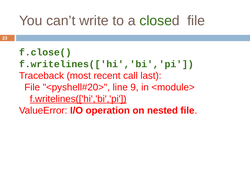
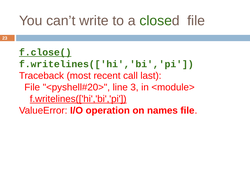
f.close( underline: none -> present
9: 9 -> 3
nested: nested -> names
